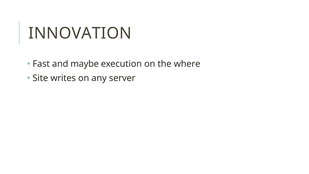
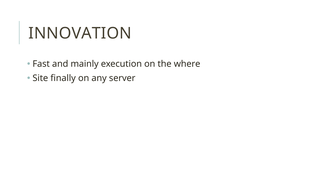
maybe: maybe -> mainly
writes: writes -> finally
